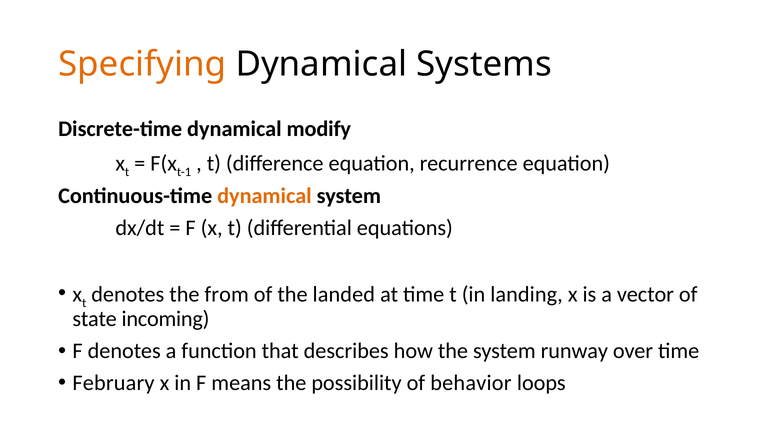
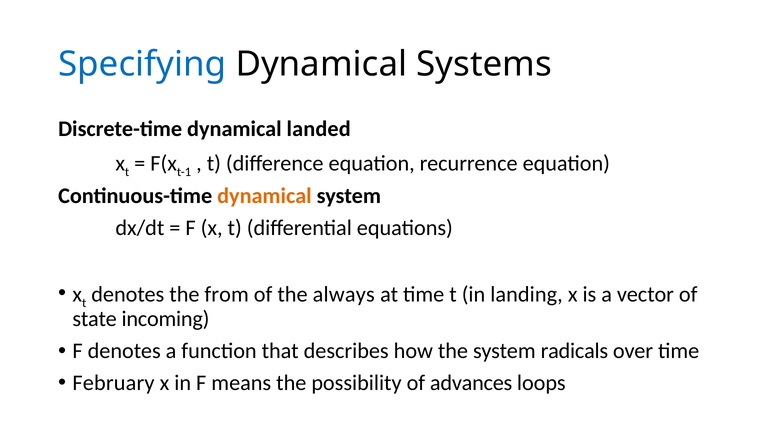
Specifying colour: orange -> blue
modify: modify -> landed
landed: landed -> always
runway: runway -> radicals
behavior: behavior -> advances
